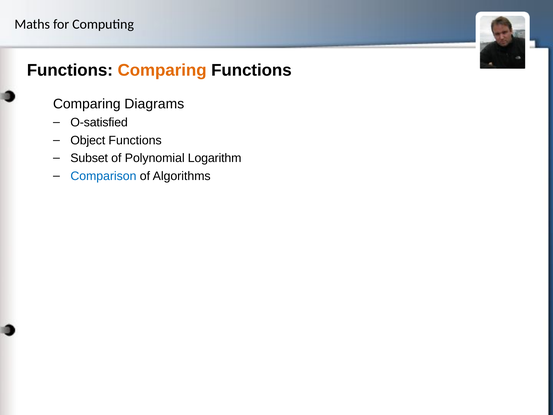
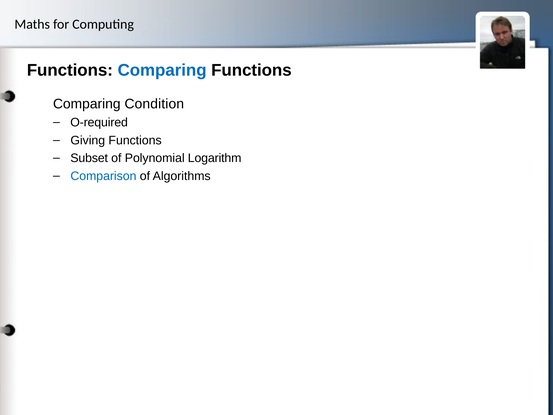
Comparing at (162, 70) colour: orange -> blue
Diagrams: Diagrams -> Condition
O-satisfied: O-satisfied -> O-required
Object: Object -> Giving
